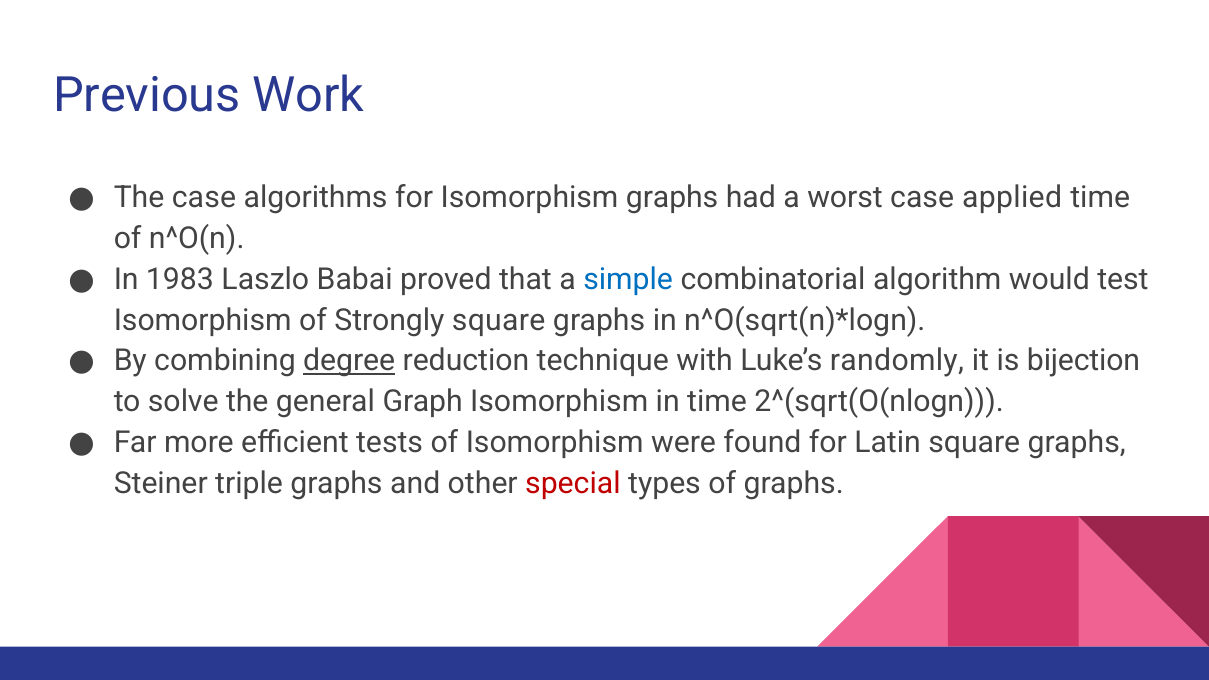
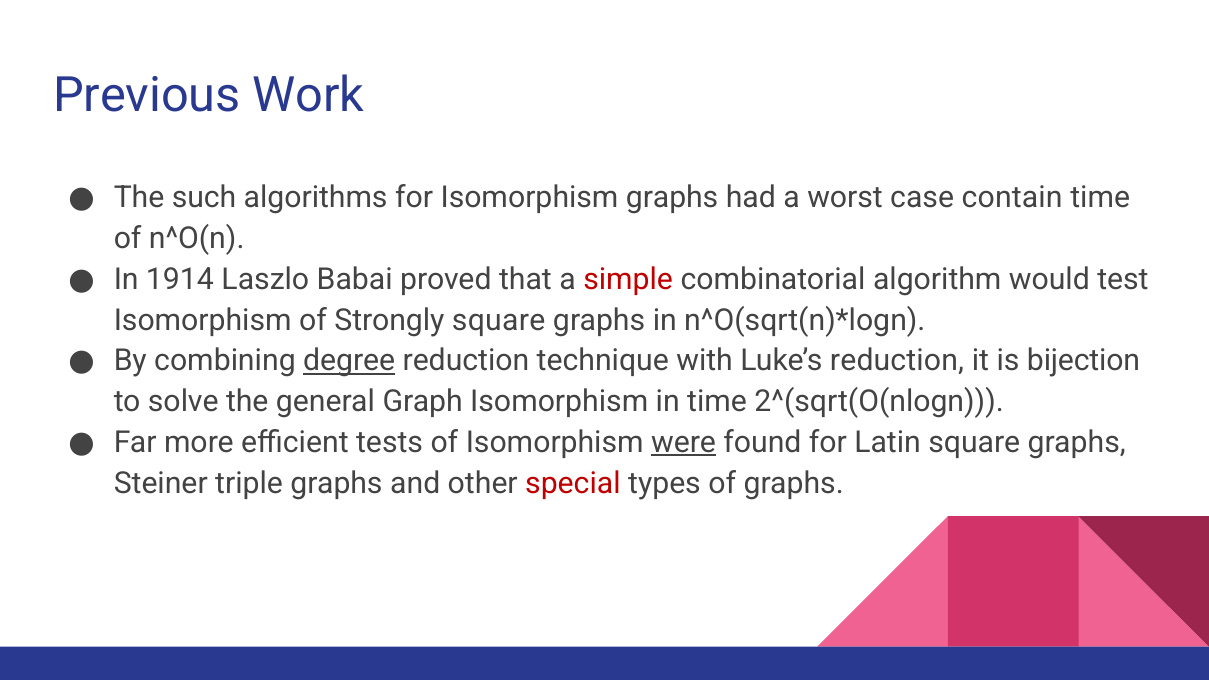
The case: case -> such
applied: applied -> contain
1983: 1983 -> 1914
simple colour: blue -> red
Luke’s randomly: randomly -> reduction
were underline: none -> present
